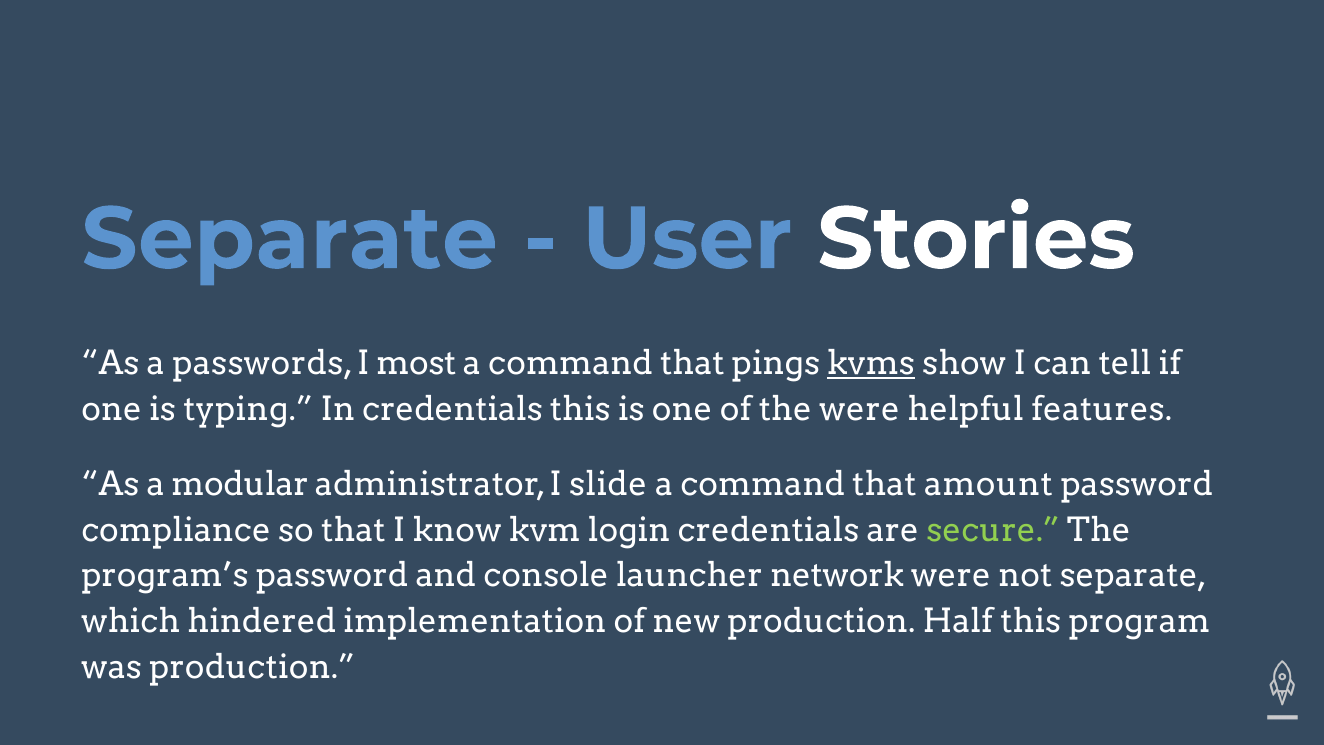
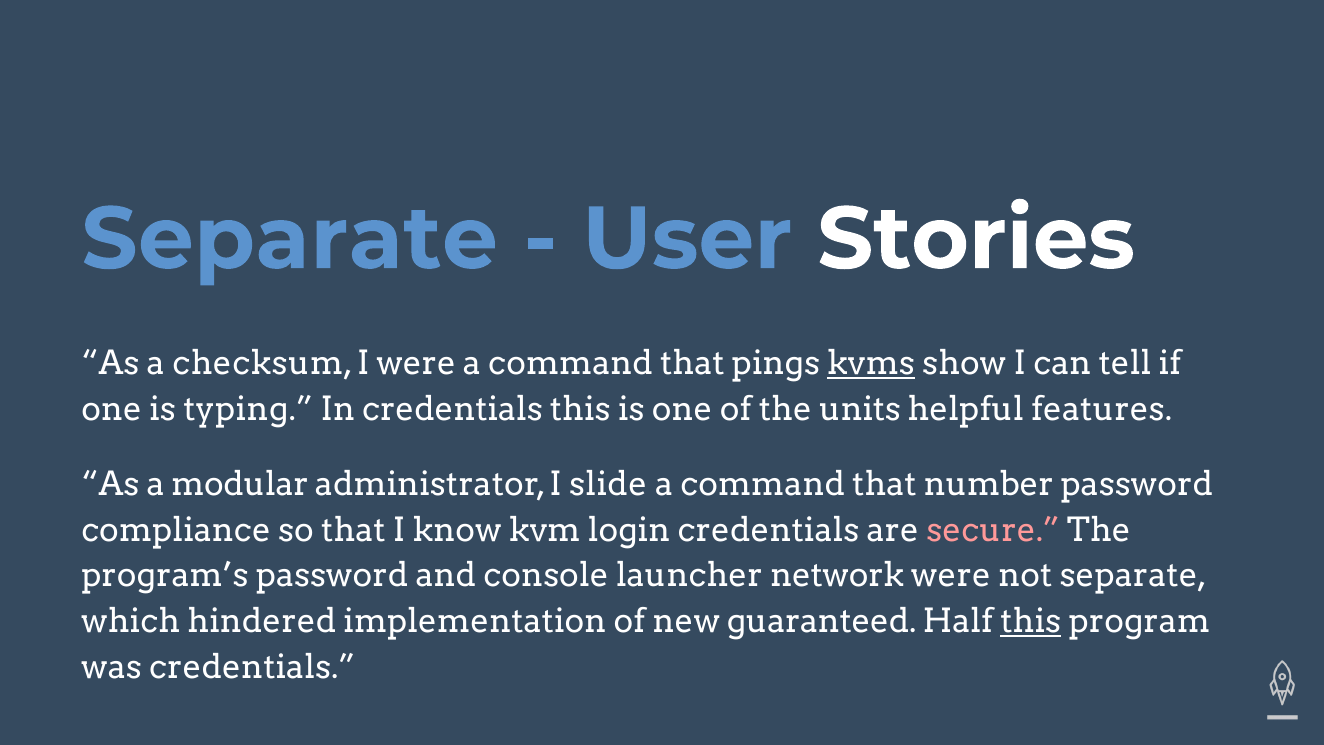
passwords: passwords -> checksum
I most: most -> were
the were: were -> units
amount: amount -> number
secure colour: light green -> pink
new production: production -> guaranteed
this at (1031, 621) underline: none -> present
was production: production -> credentials
